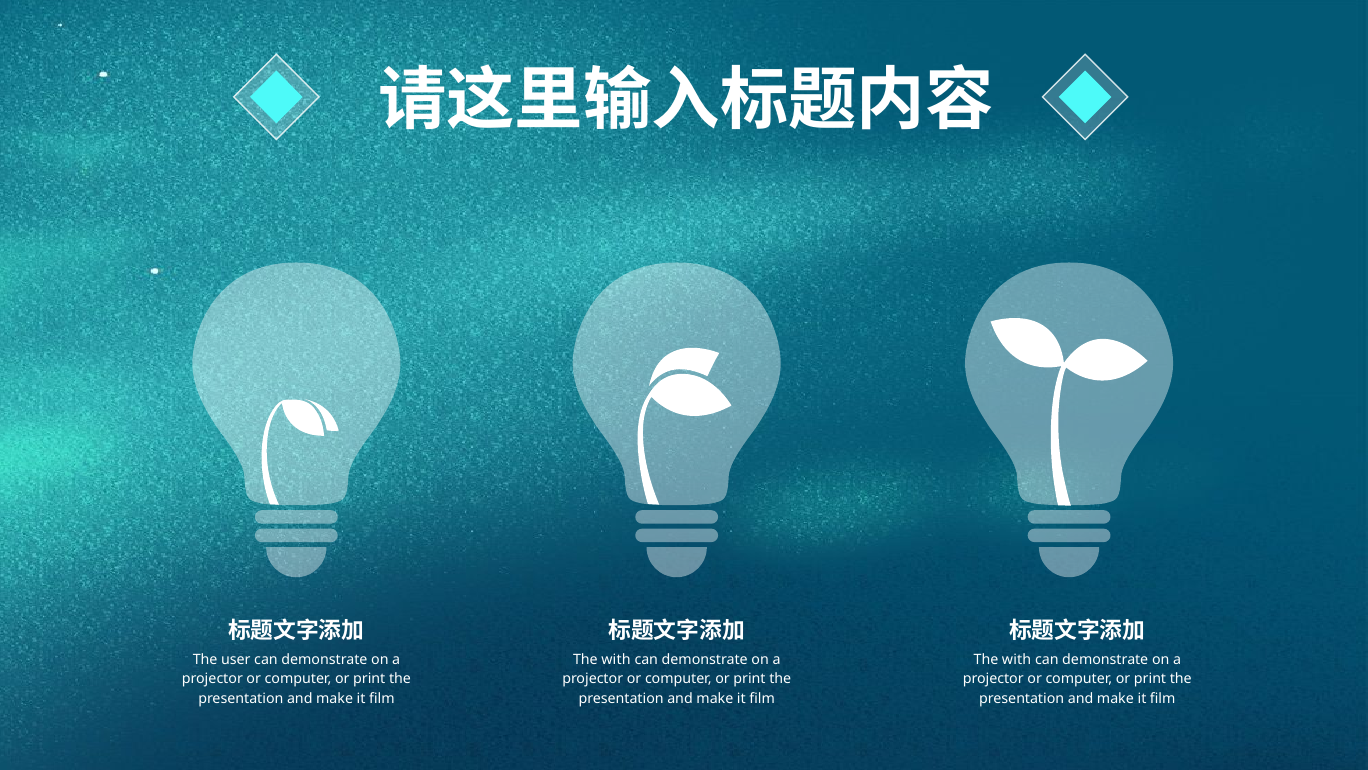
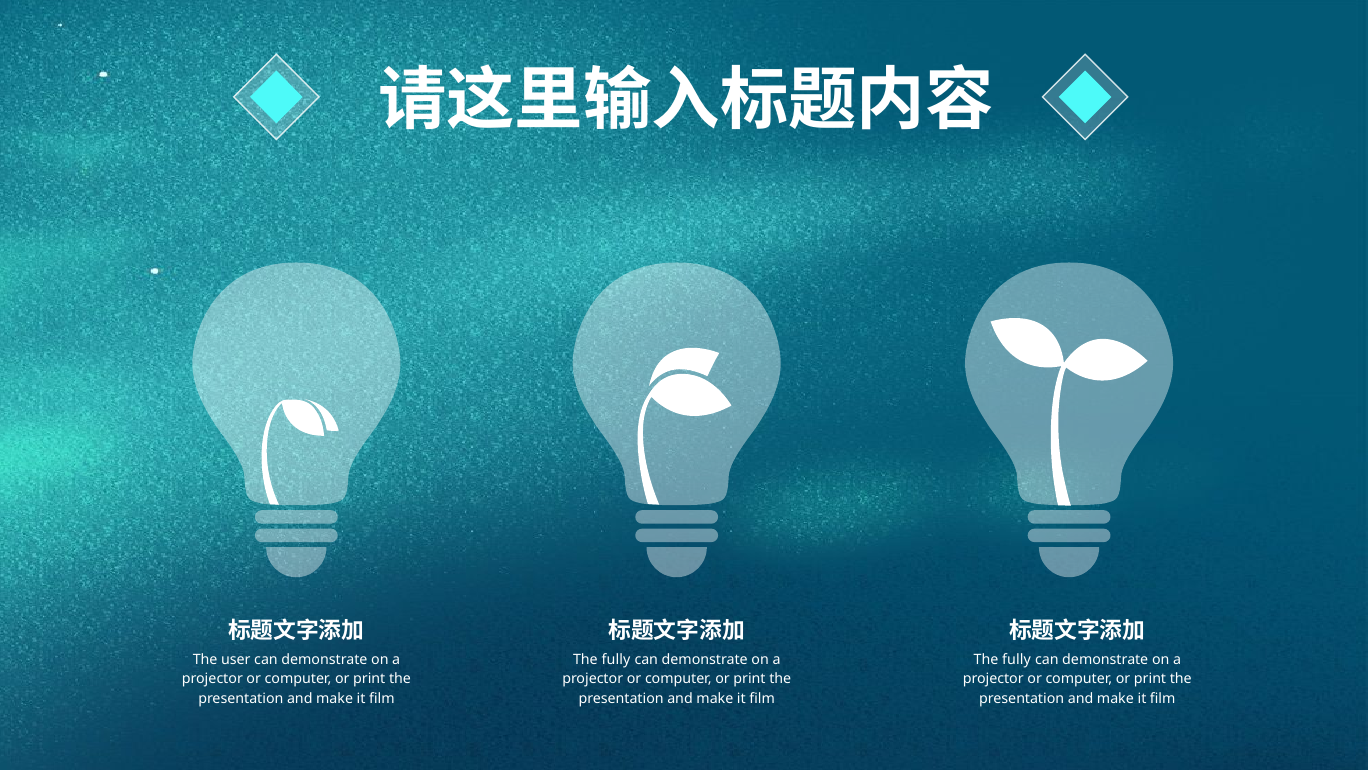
with at (616, 659): with -> fully
with at (1017, 659): with -> fully
